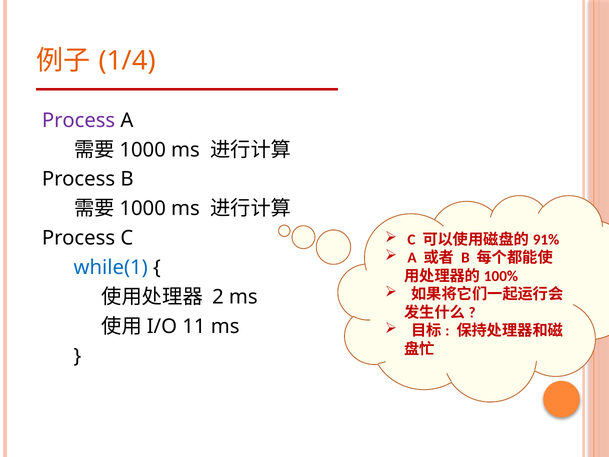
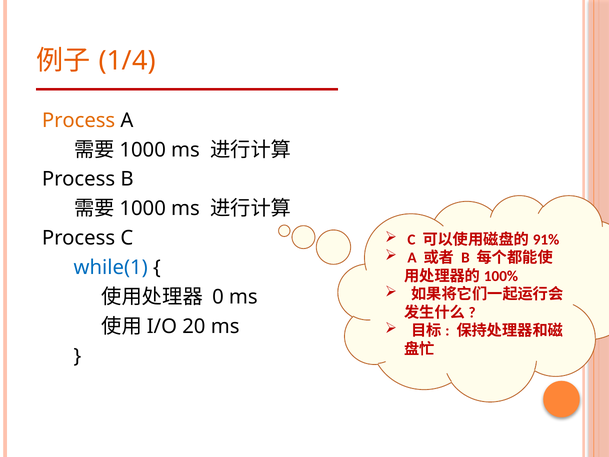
Process at (79, 120) colour: purple -> orange
2: 2 -> 0
11: 11 -> 20
